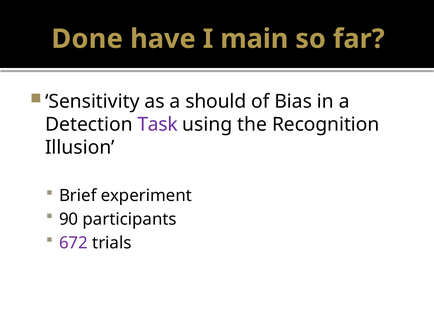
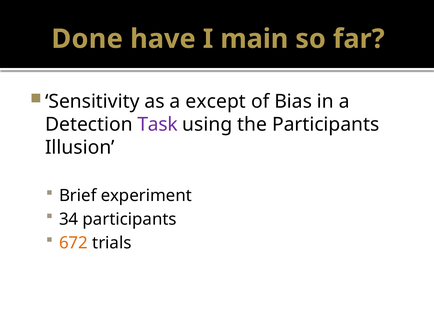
should: should -> except
the Recognition: Recognition -> Participants
90: 90 -> 34
672 colour: purple -> orange
